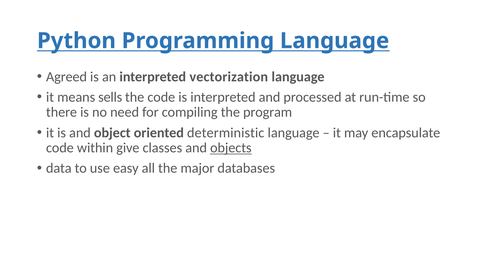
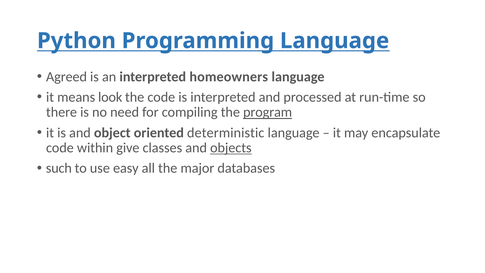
vectorization: vectorization -> homeowners
sells: sells -> look
program underline: none -> present
data: data -> such
